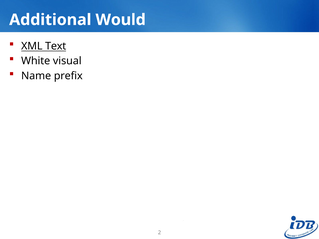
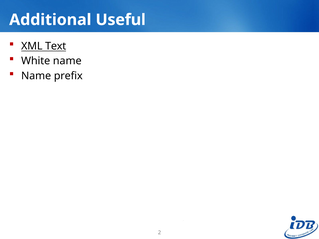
Would: Would -> Useful
White visual: visual -> name
